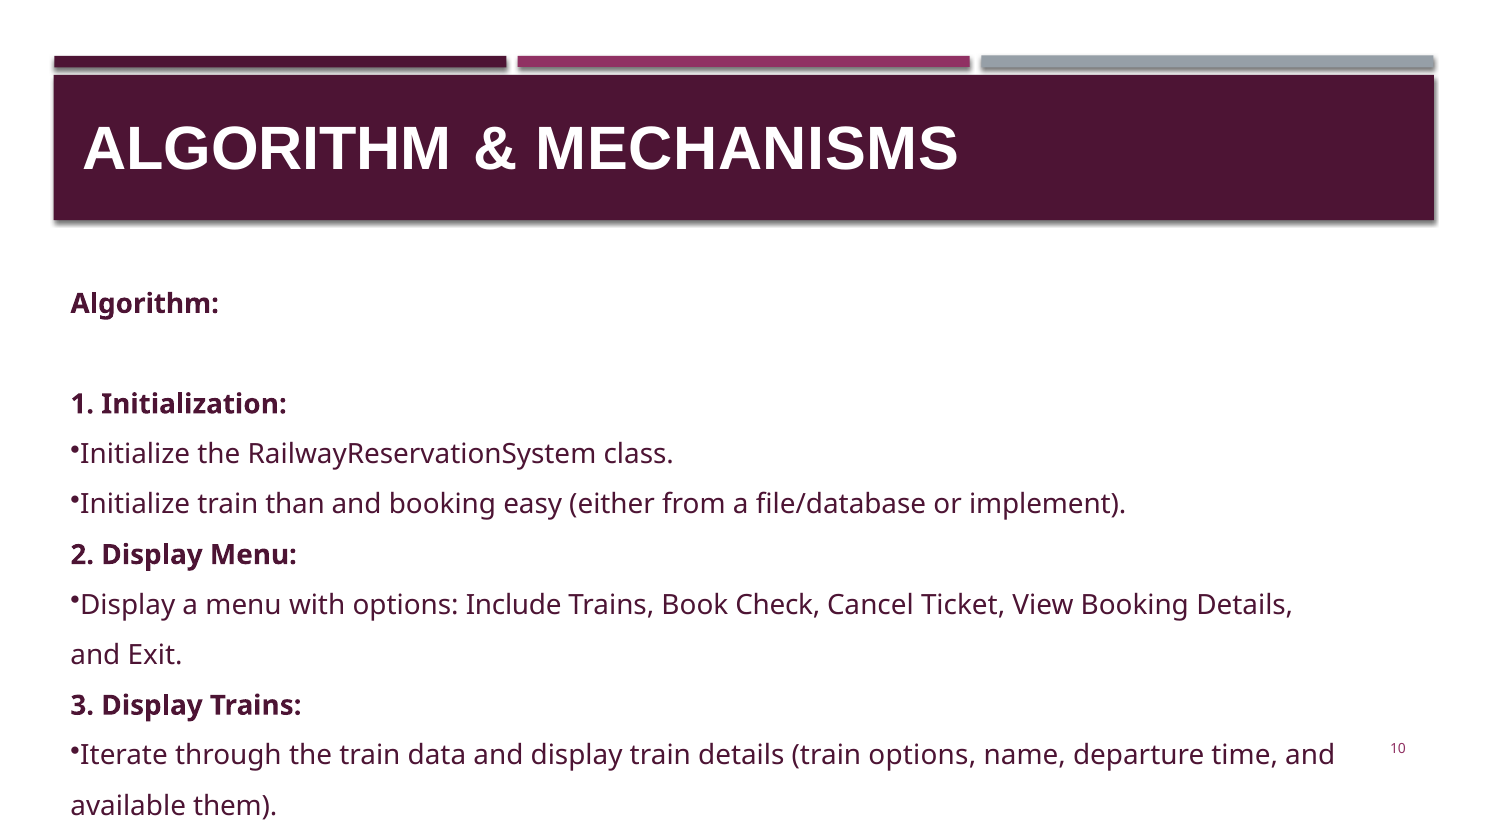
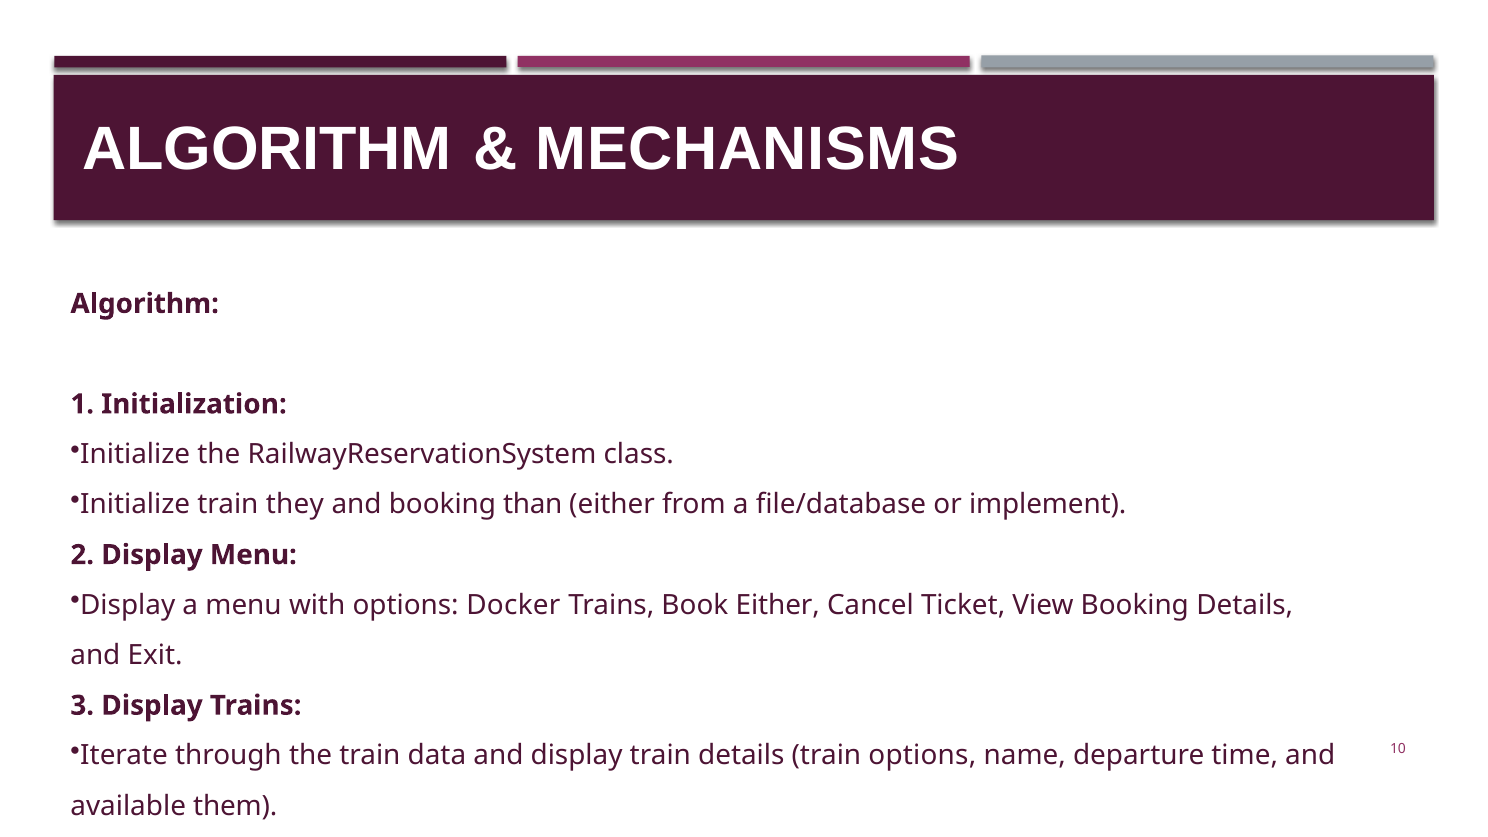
than: than -> they
easy: easy -> than
Include: Include -> Docker
Book Check: Check -> Either
